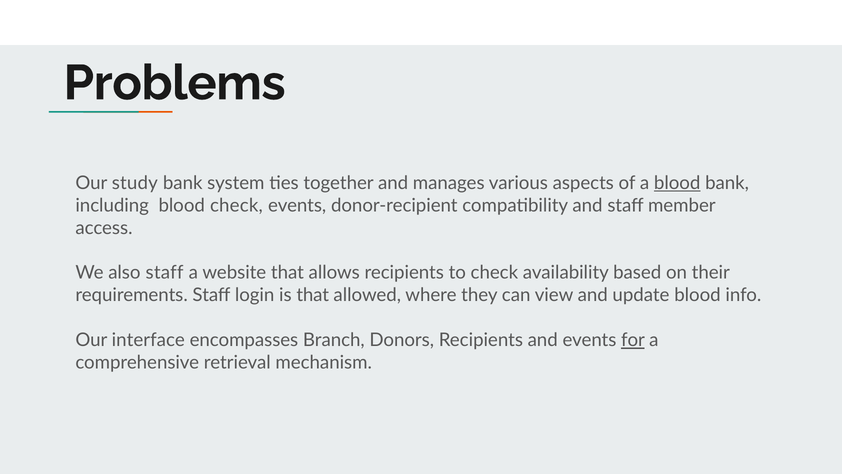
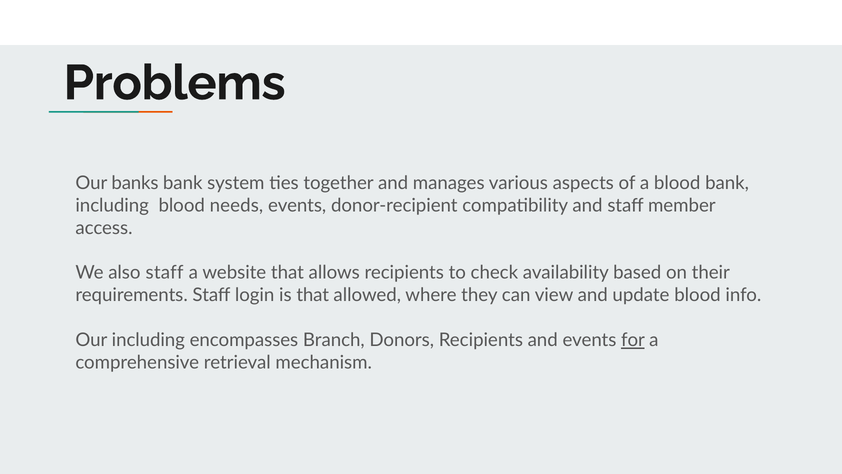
study: study -> banks
blood at (677, 183) underline: present -> none
blood check: check -> needs
Our interface: interface -> including
